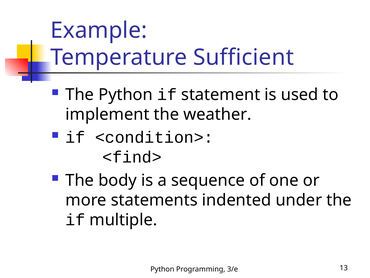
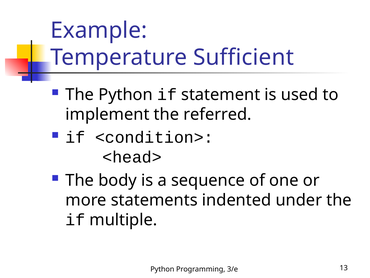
weather: weather -> referred
<find>: <find> -> <head>
